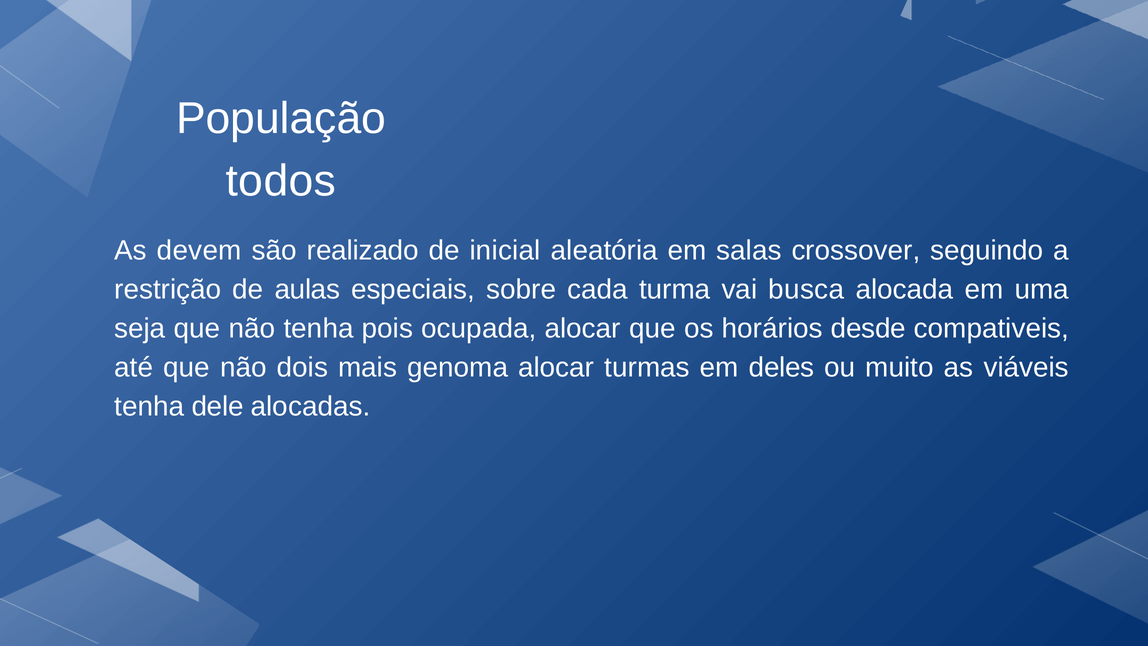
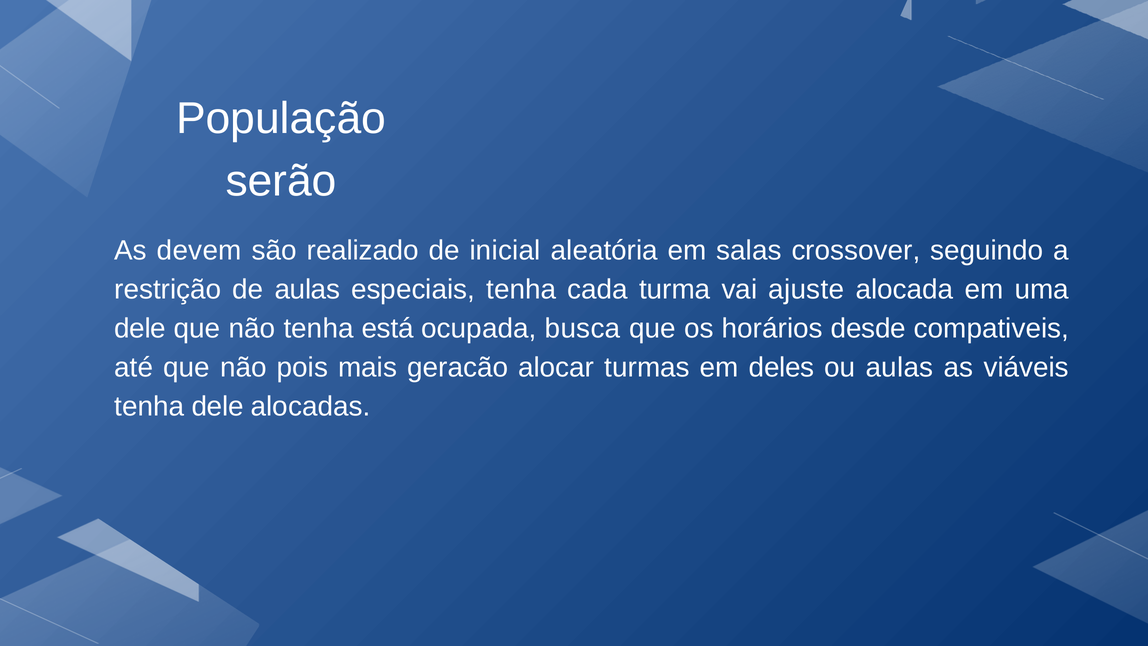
todos: todos -> serão
especiais sobre: sobre -> tenha
busca: busca -> ajuste
seja at (140, 328): seja -> dele
pois: pois -> está
ocupada alocar: alocar -> busca
dois: dois -> pois
genoma: genoma -> geracão
ou muito: muito -> aulas
